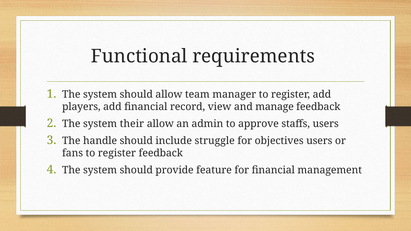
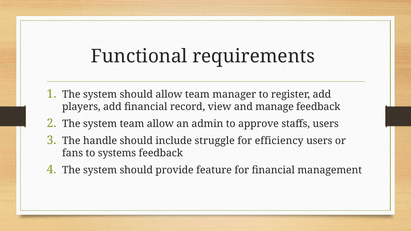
system their: their -> team
objectives: objectives -> efficiency
fans to register: register -> systems
